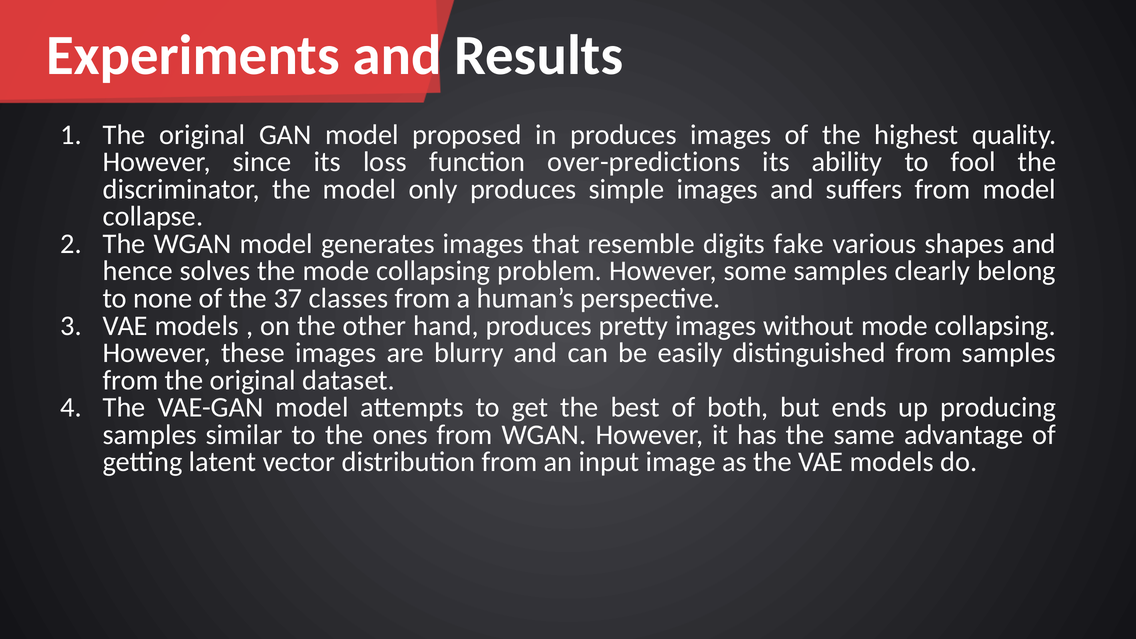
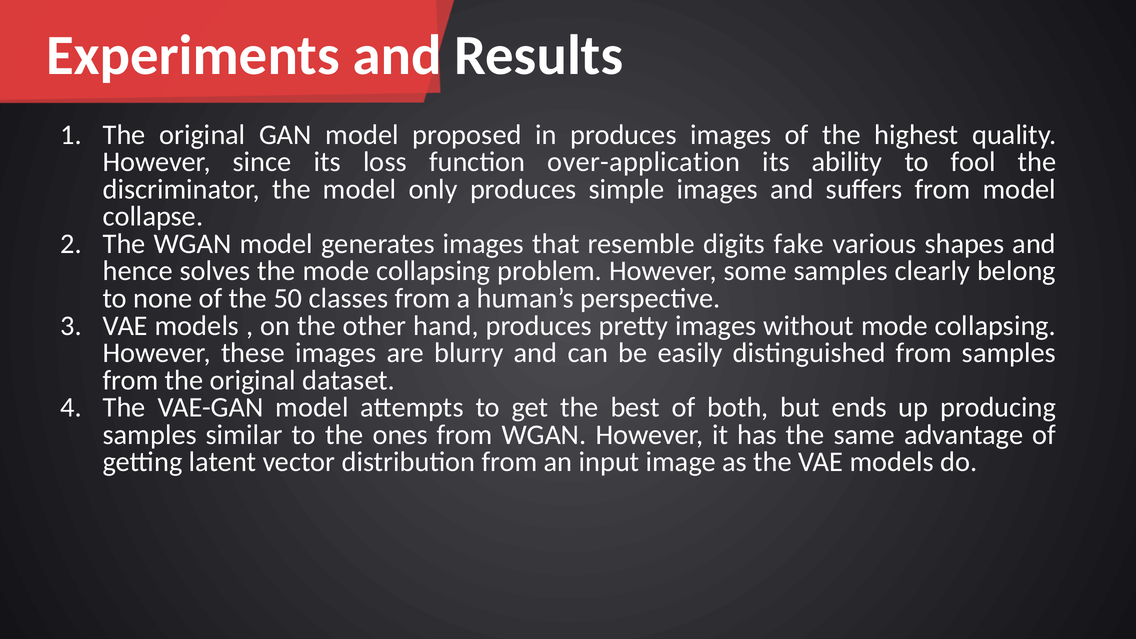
over-predictions: over-predictions -> over-application
37: 37 -> 50
